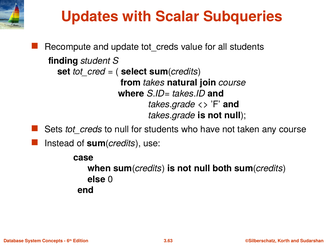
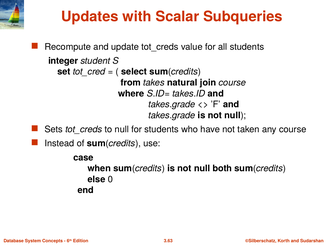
finding: finding -> integer
